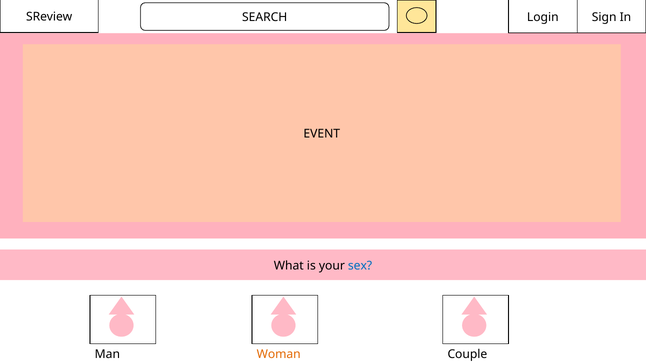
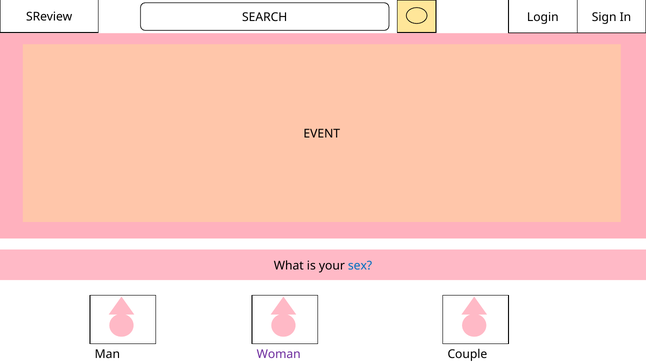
Woman colour: orange -> purple
